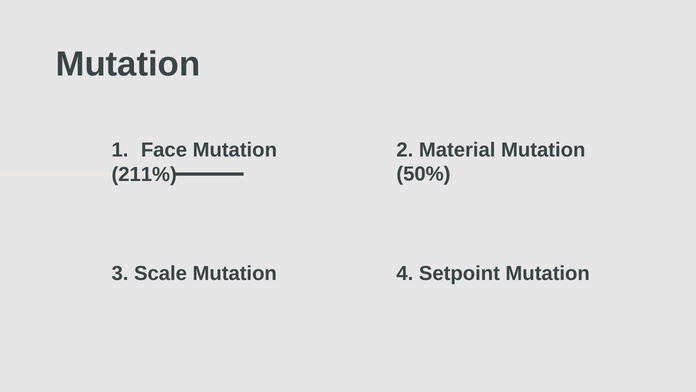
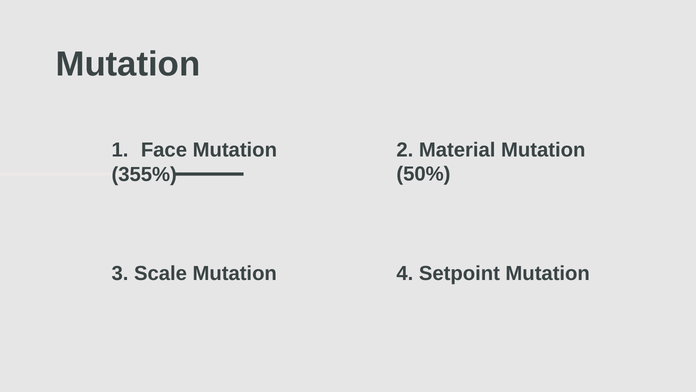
211%: 211% -> 355%
